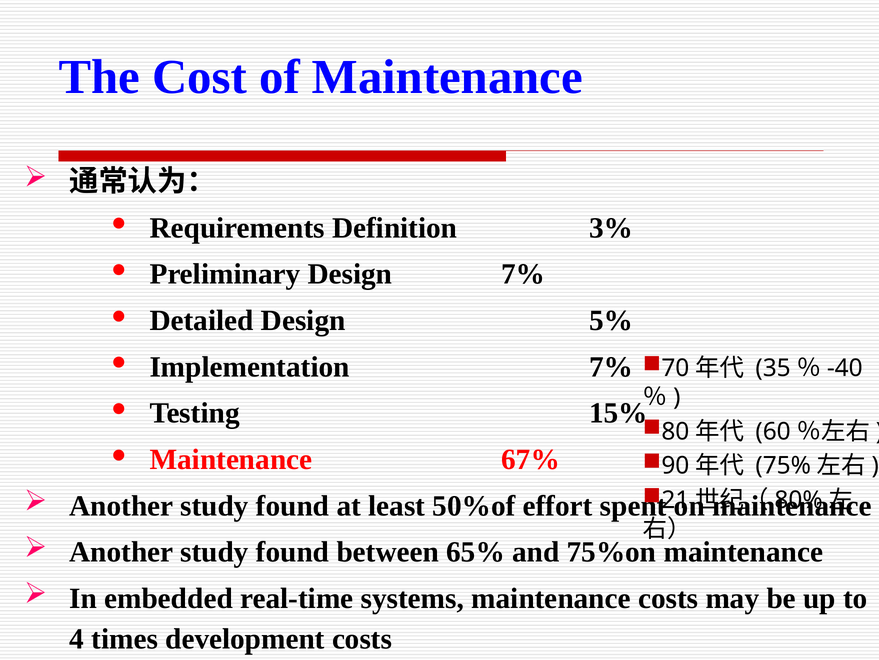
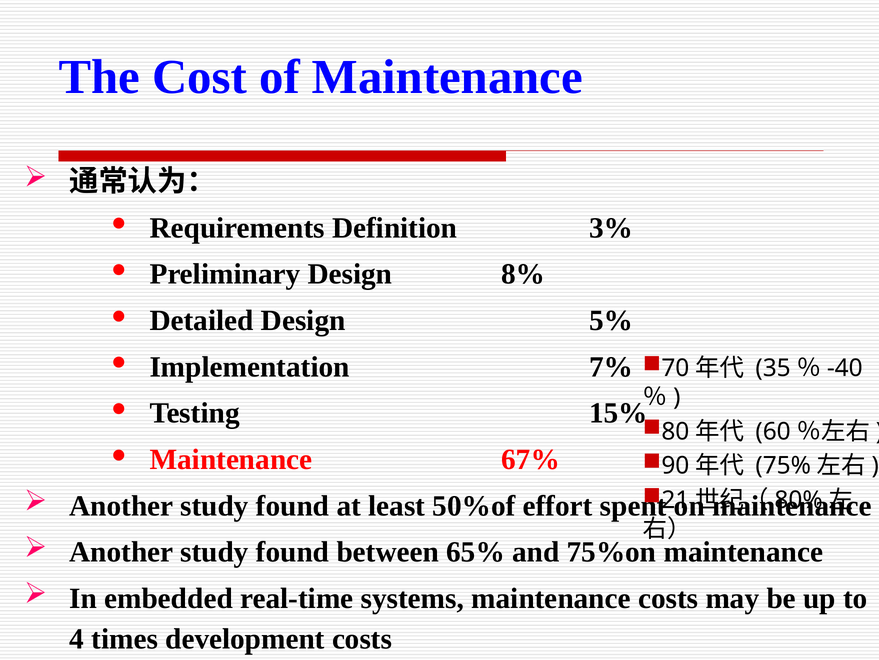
Design 7%: 7% -> 8%
